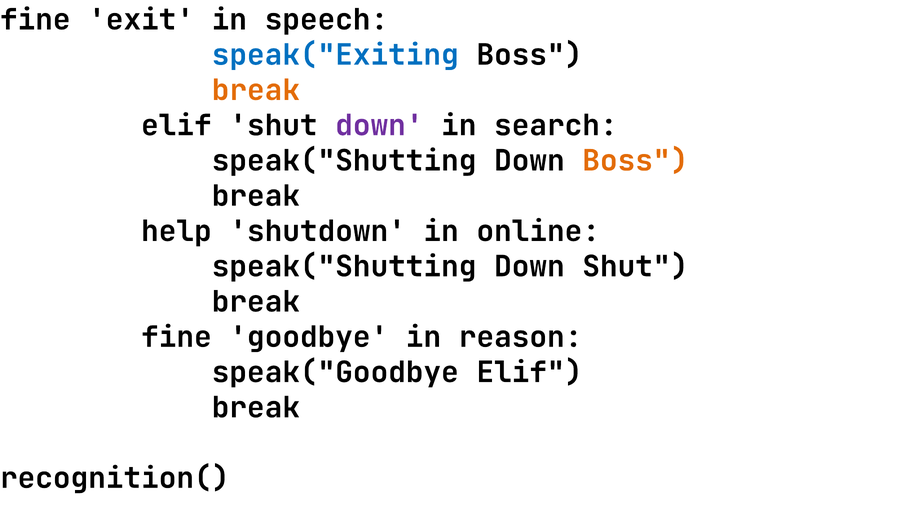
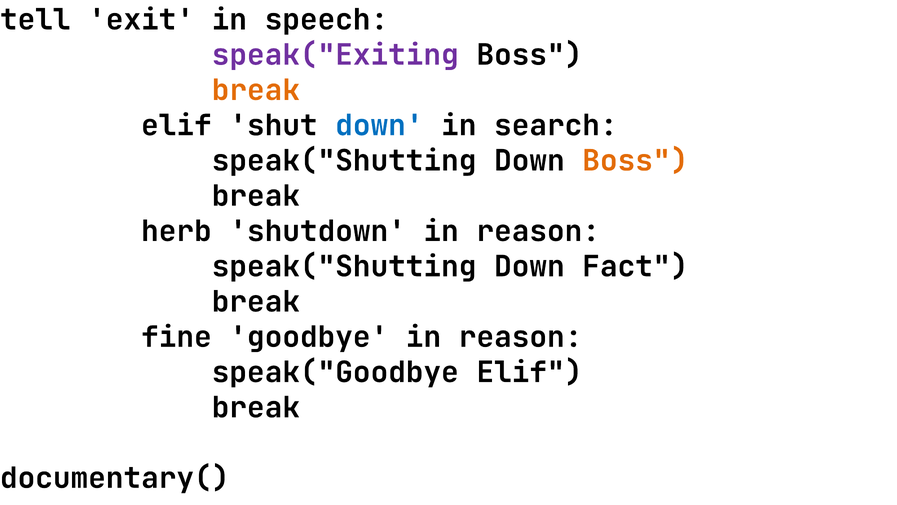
fine at (35, 20): fine -> tell
speak("Exiting colour: blue -> purple
down at (379, 125) colour: purple -> blue
help: help -> herb
shutdown in online: online -> reason
Down Shut: Shut -> Fact
recognition(: recognition( -> documentary(
